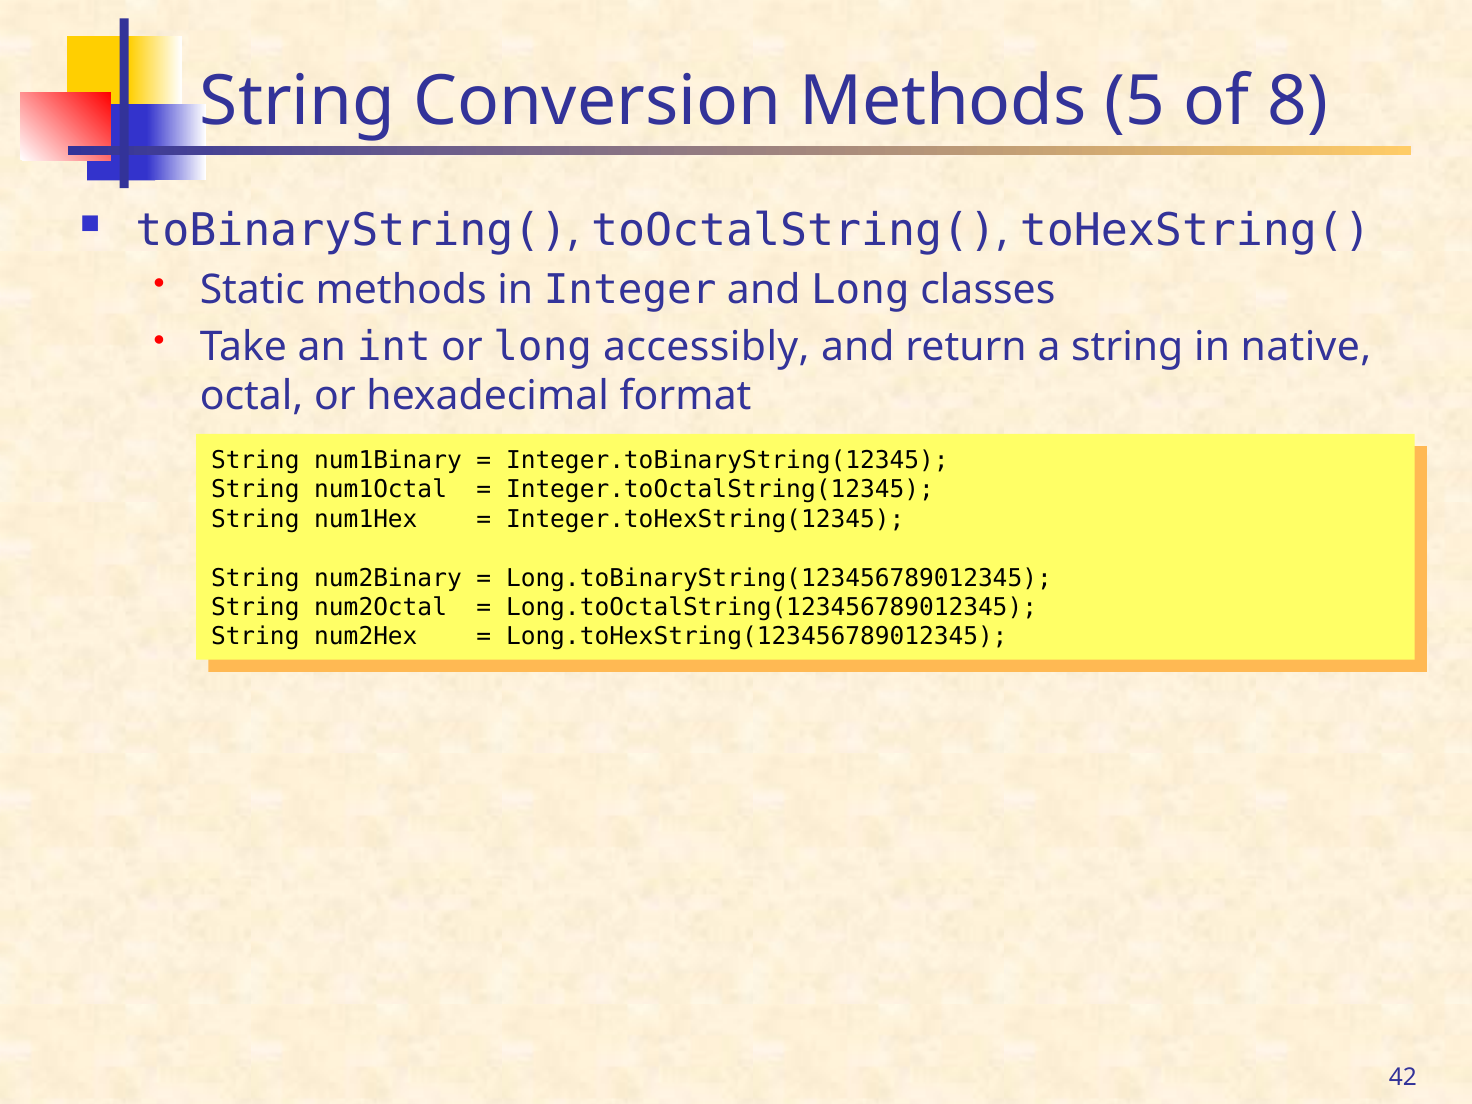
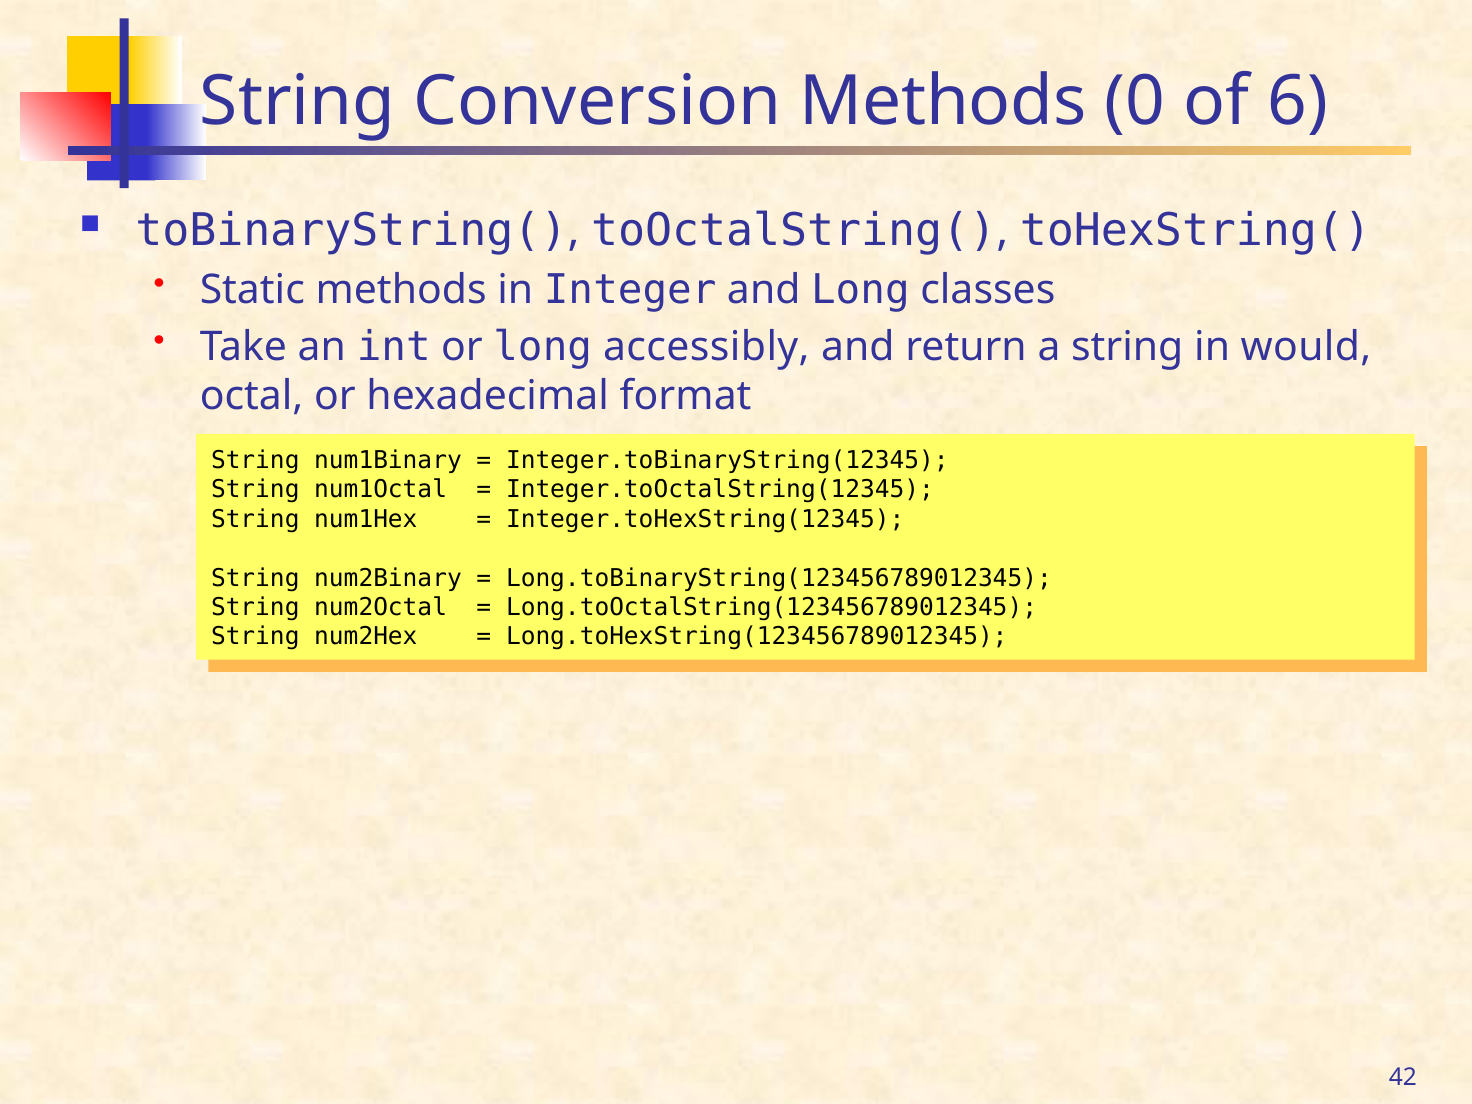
5: 5 -> 0
8: 8 -> 6
native: native -> would
